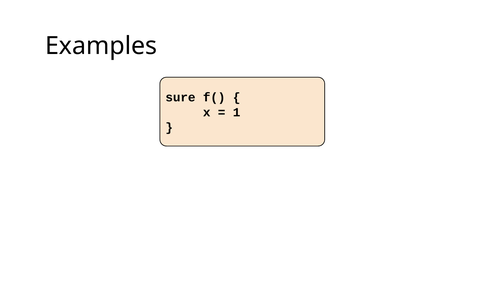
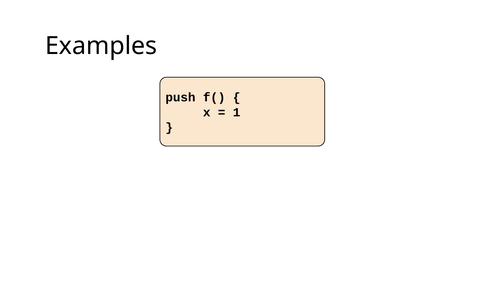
sure: sure -> push
